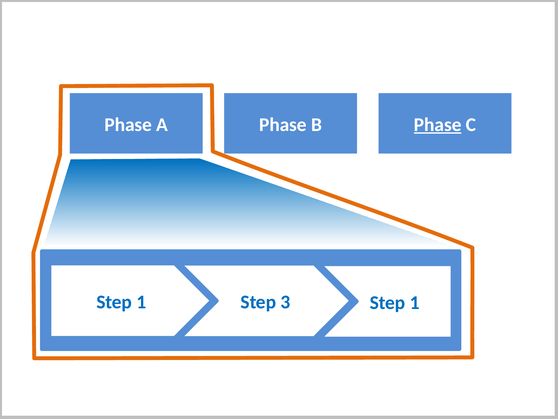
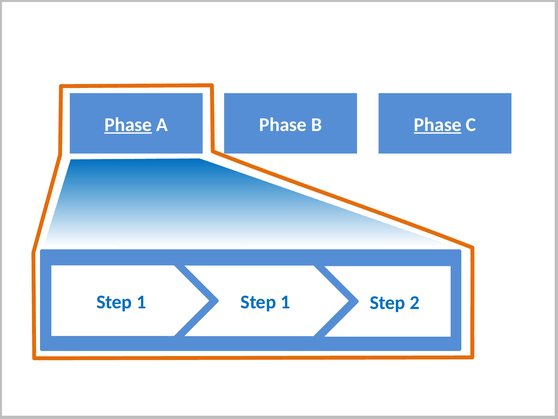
Phase at (128, 125) underline: none -> present
3 at (286, 302): 3 -> 1
1 at (415, 302): 1 -> 2
